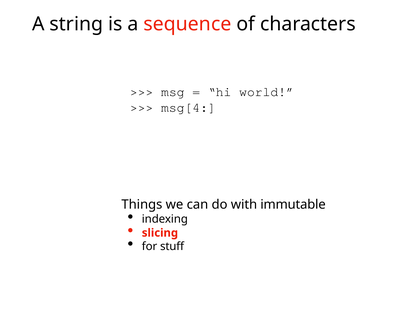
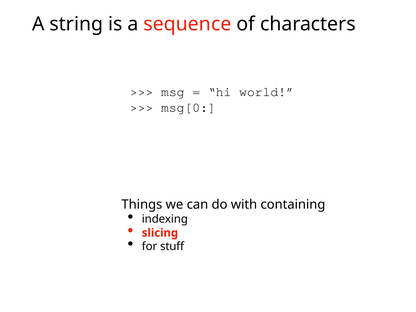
msg[4: msg[4 -> msg[0
immutable: immutable -> containing
